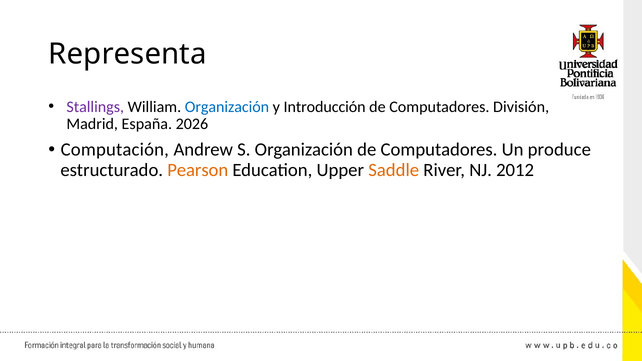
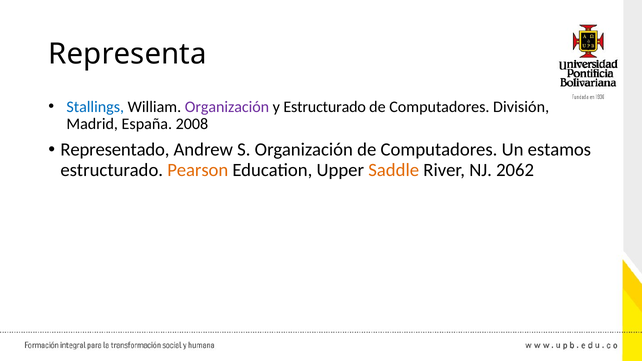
Stallings colour: purple -> blue
Organización at (227, 107) colour: blue -> purple
y Introducción: Introducción -> Estructurado
2026: 2026 -> 2008
Computación: Computación -> Representado
produce: produce -> estamos
2012: 2012 -> 2062
